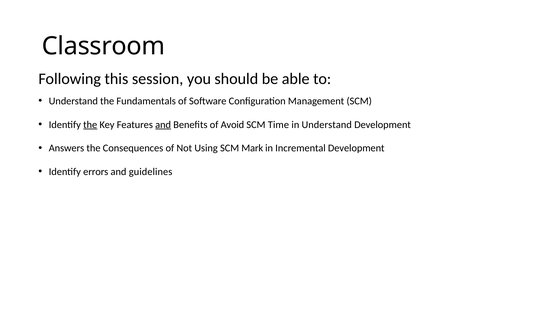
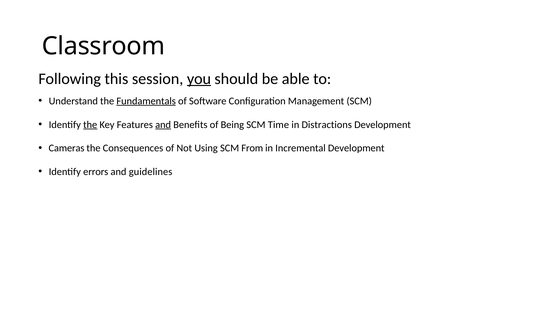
you underline: none -> present
Fundamentals underline: none -> present
Avoid: Avoid -> Being
in Understand: Understand -> Distractions
Answers: Answers -> Cameras
Mark: Mark -> From
